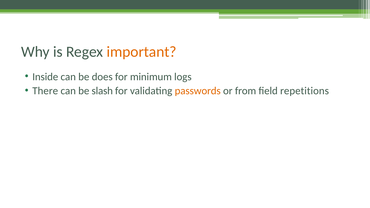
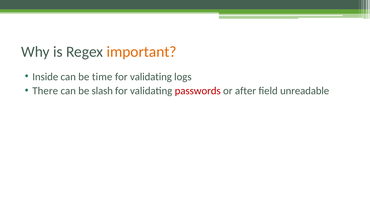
does: does -> time
minimum at (151, 77): minimum -> validating
passwords colour: orange -> red
from: from -> after
repetitions: repetitions -> unreadable
